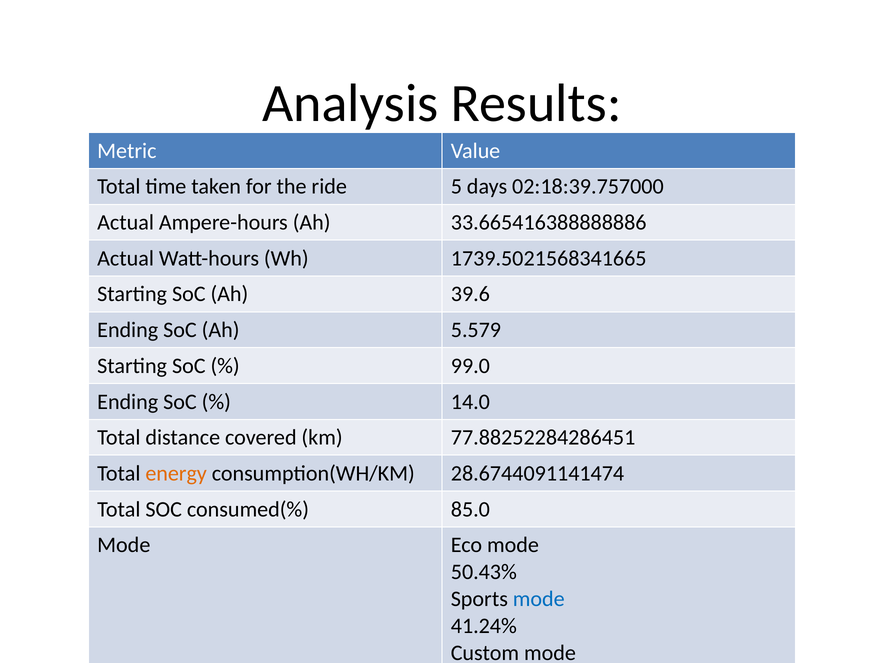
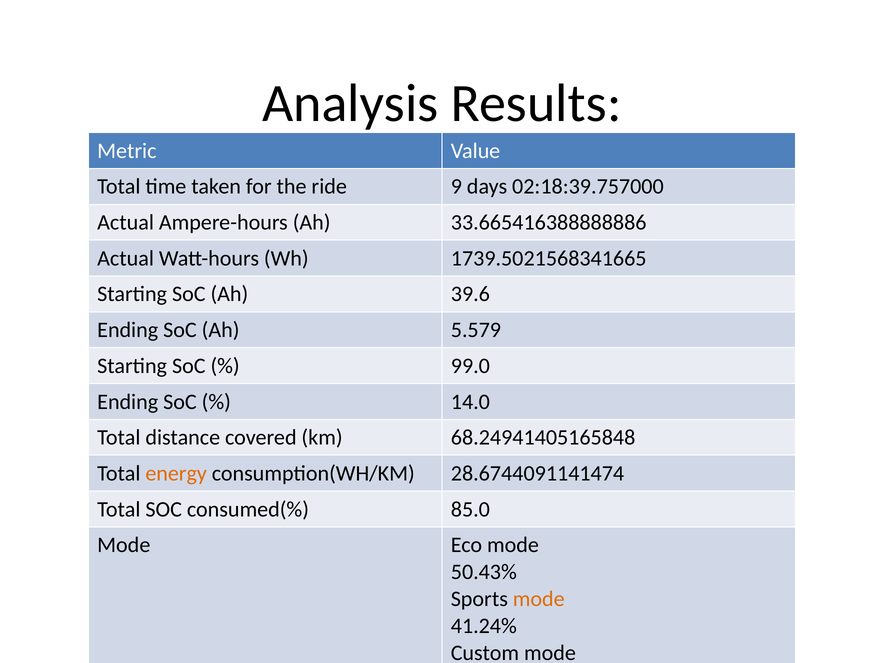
5: 5 -> 9
77.88252284286451: 77.88252284286451 -> 68.24941405165848
mode at (539, 599) colour: blue -> orange
